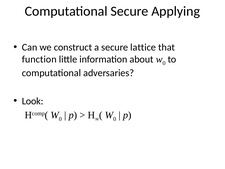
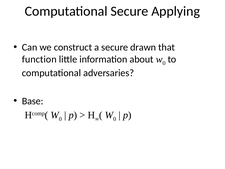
lattice: lattice -> drawn
Look: Look -> Base
